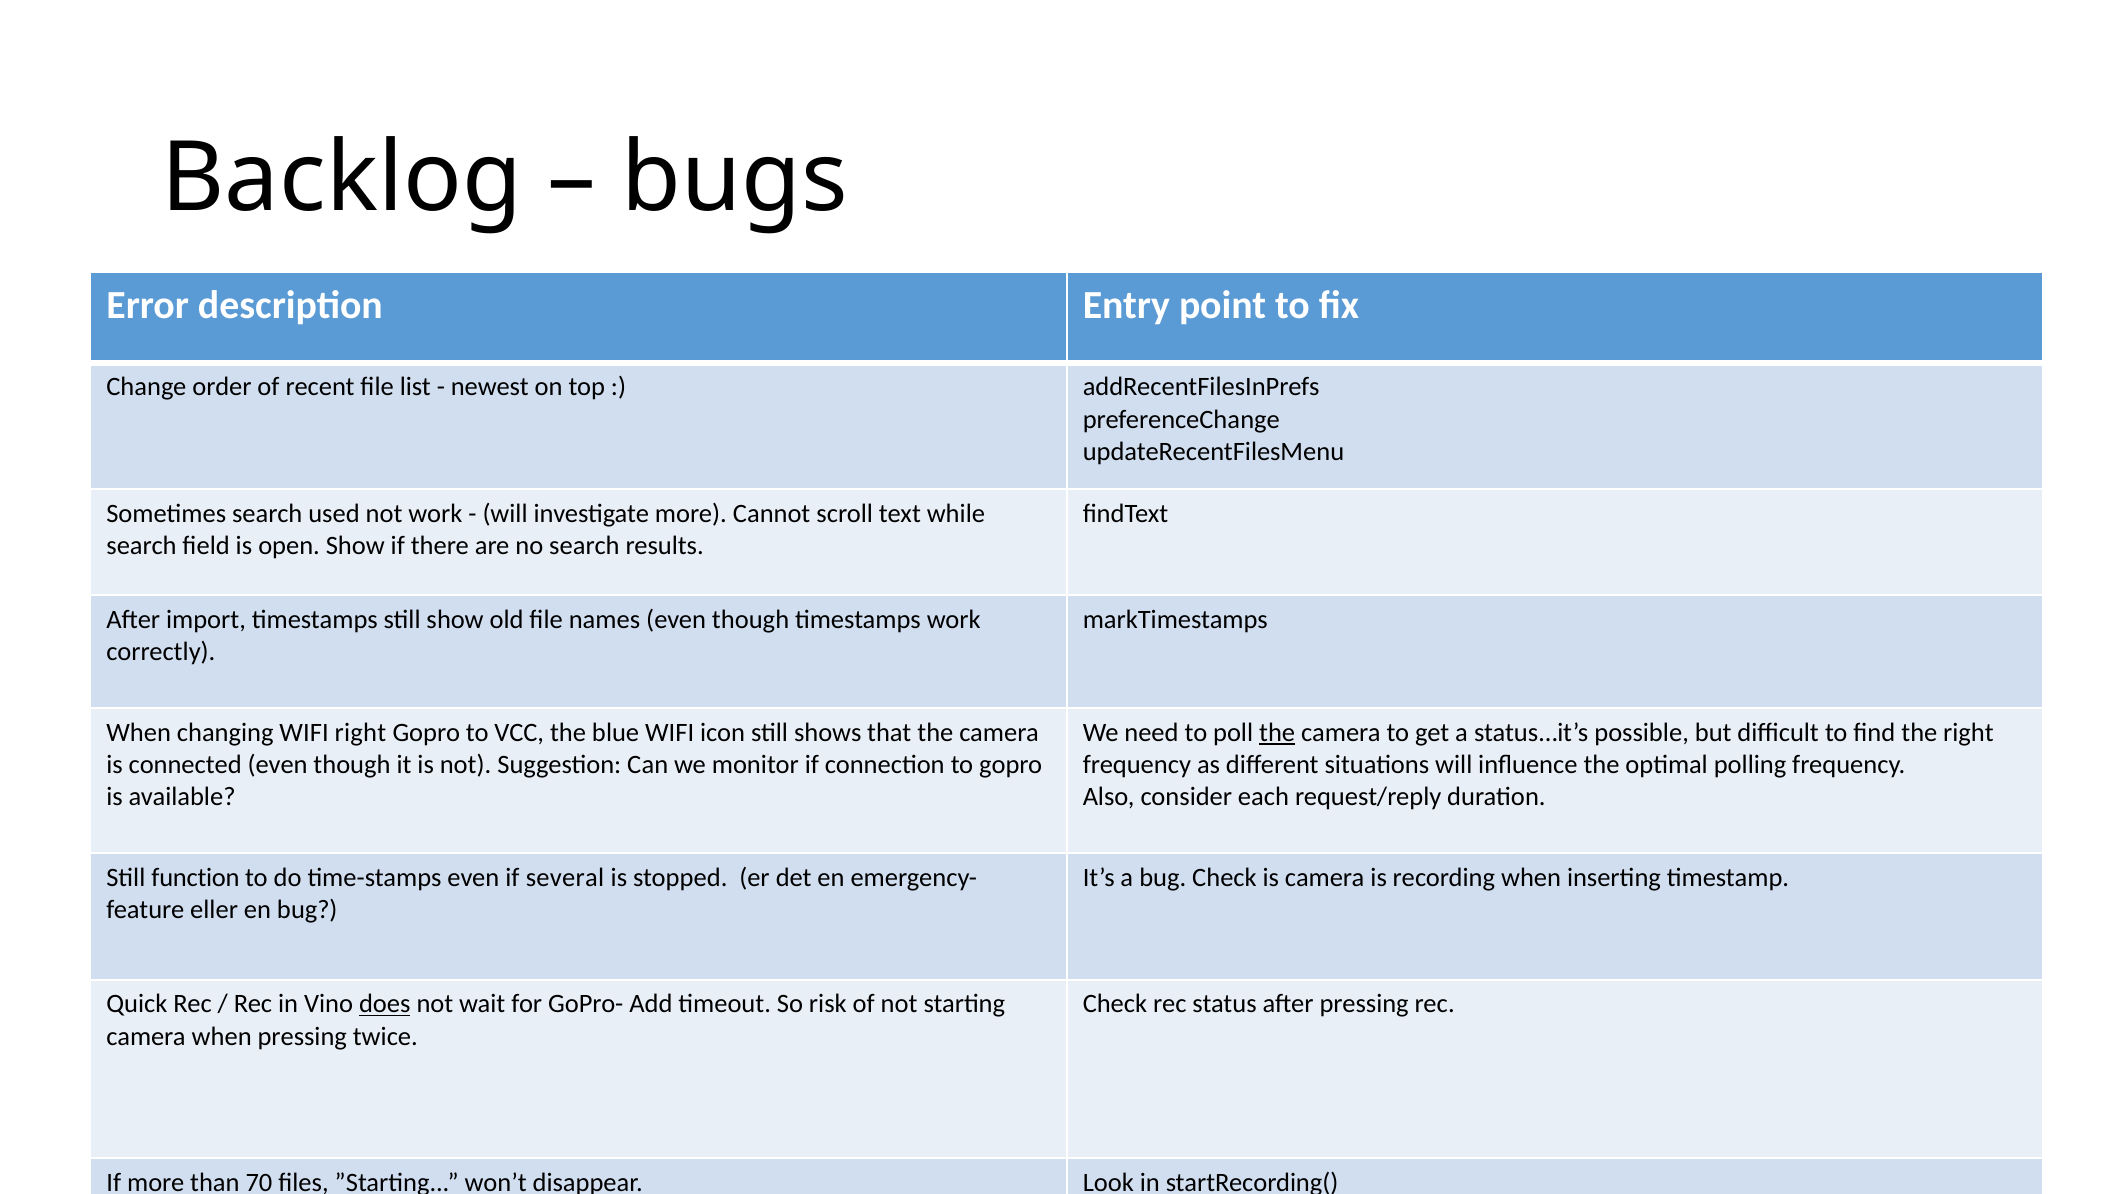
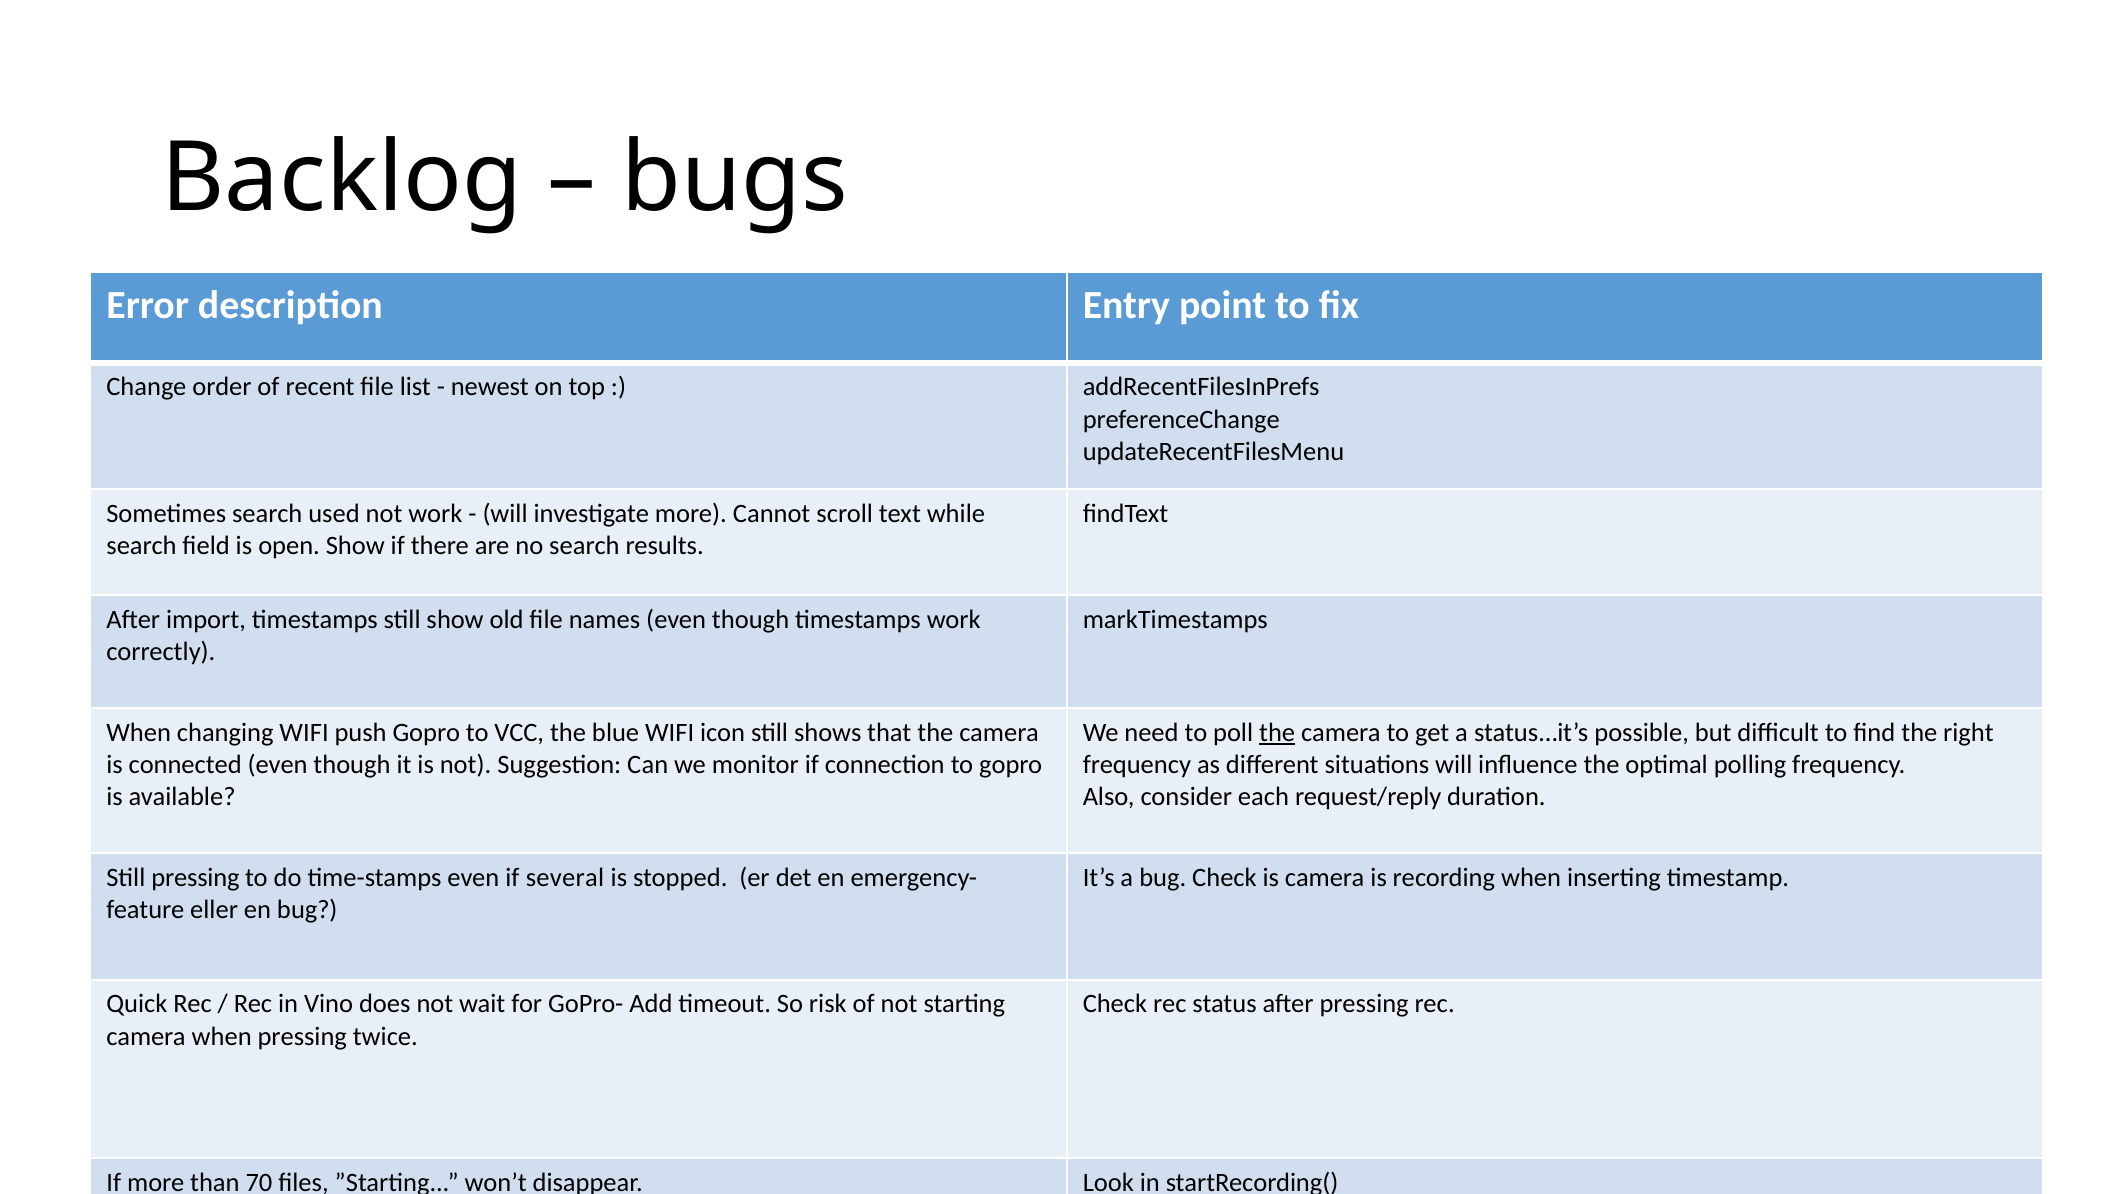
WIFI right: right -> push
Still function: function -> pressing
does underline: present -> none
